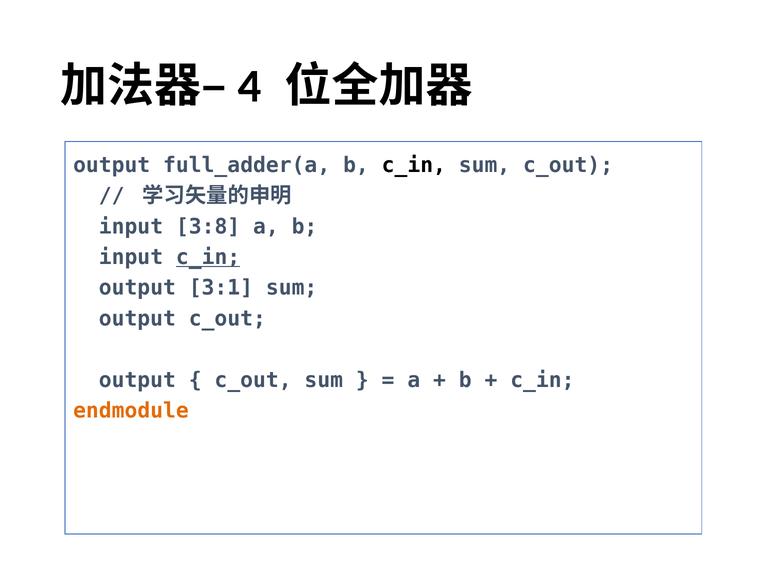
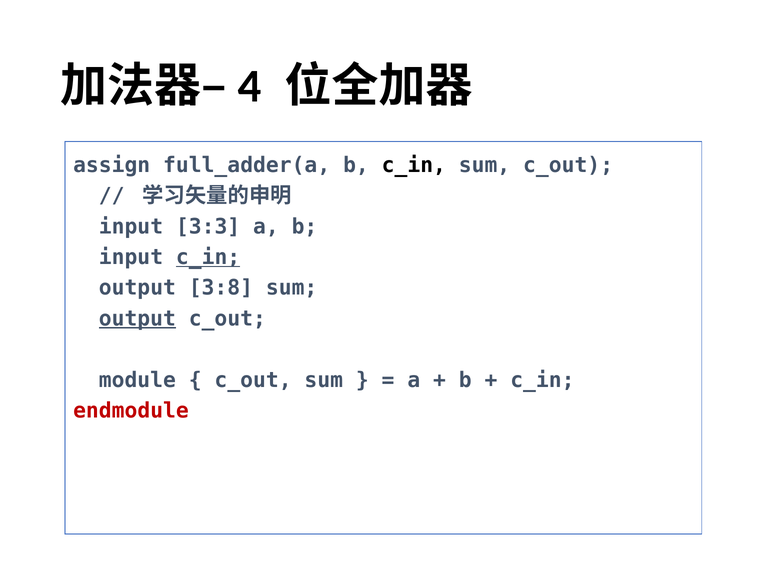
output at (112, 165): output -> assign
3:8: 3:8 -> 3:3
3:1: 3:1 -> 3:8
output at (137, 318) underline: none -> present
output at (137, 380): output -> module
endmodule colour: orange -> red
